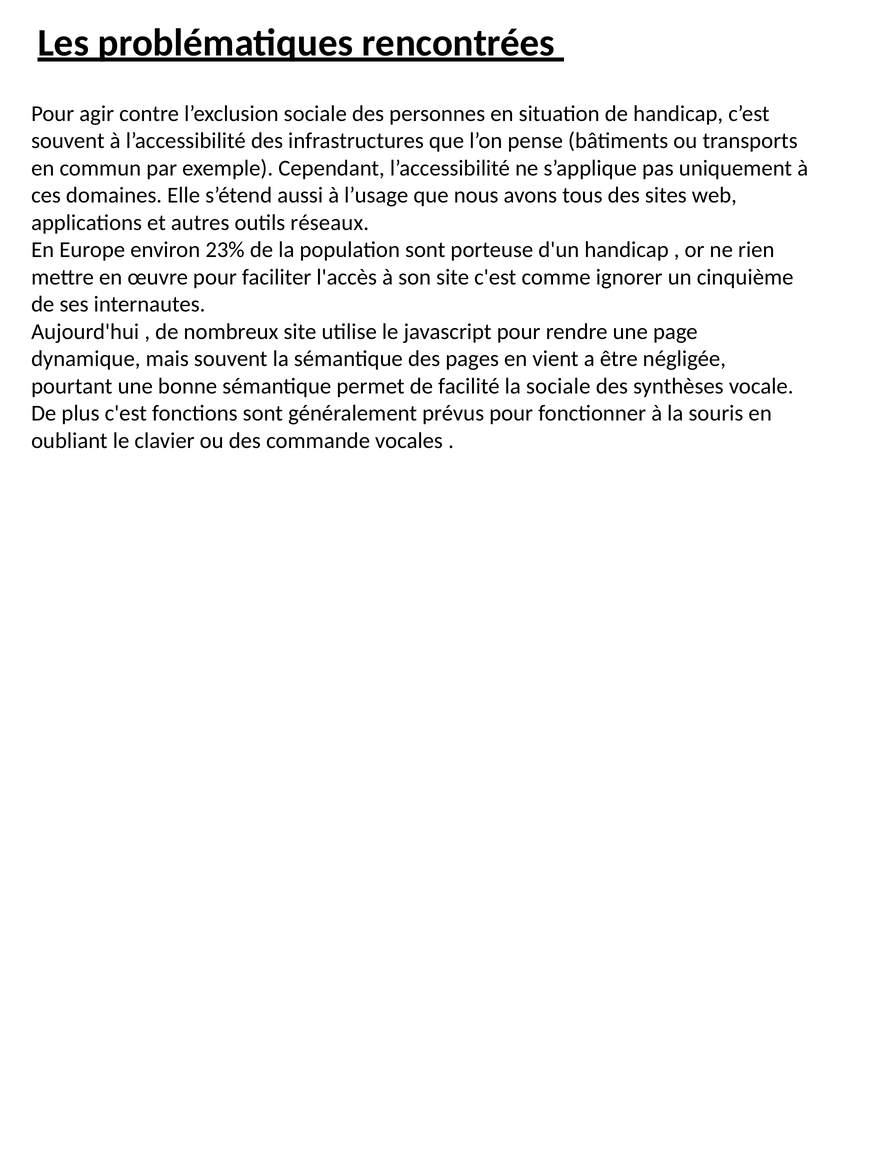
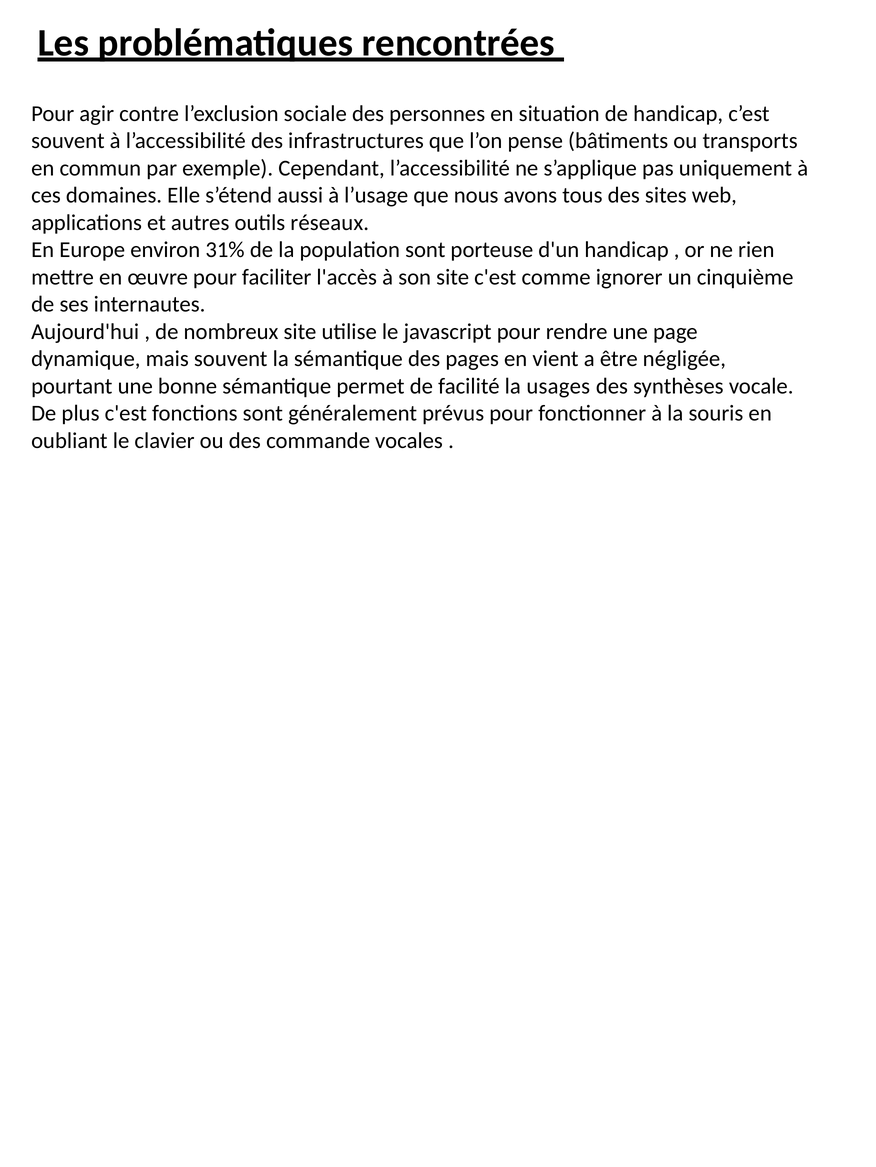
23%: 23% -> 31%
la sociale: sociale -> usages
